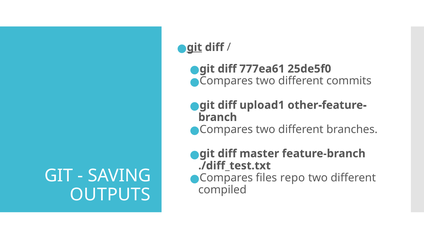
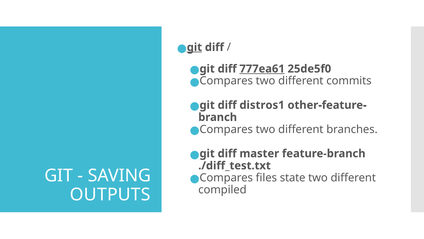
777ea61 underline: none -> present
upload1: upload1 -> distros1
repo: repo -> state
